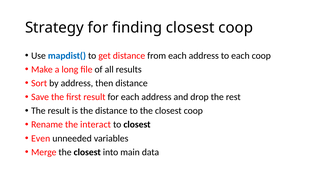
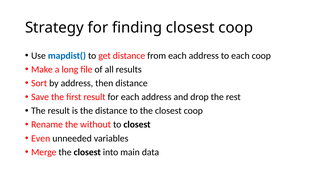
interact: interact -> without
